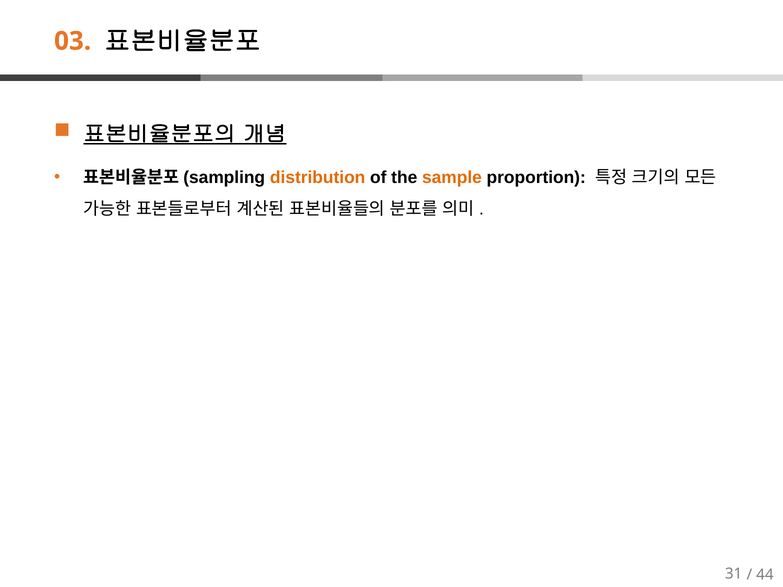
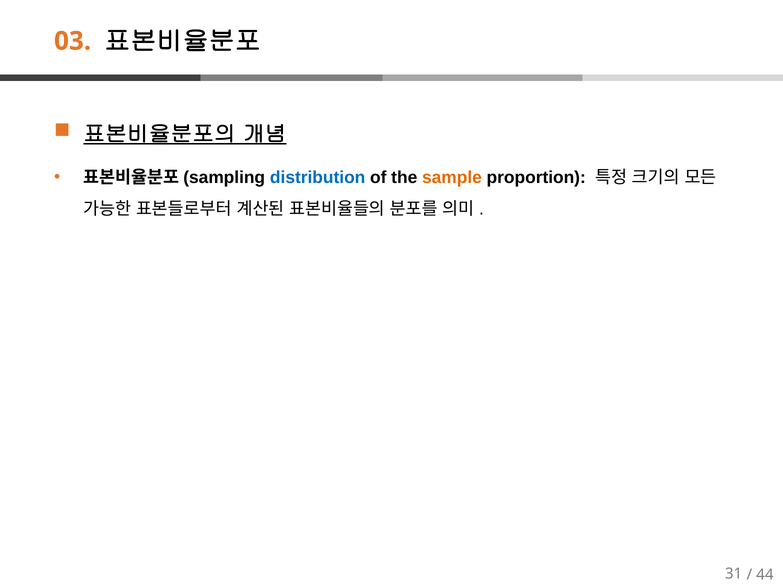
distribution colour: orange -> blue
